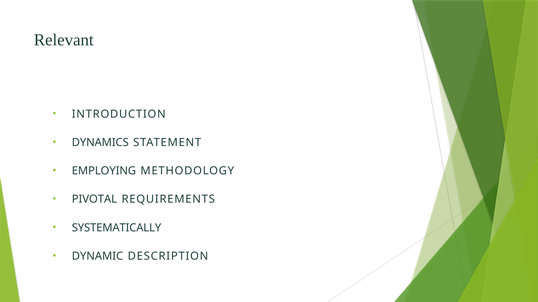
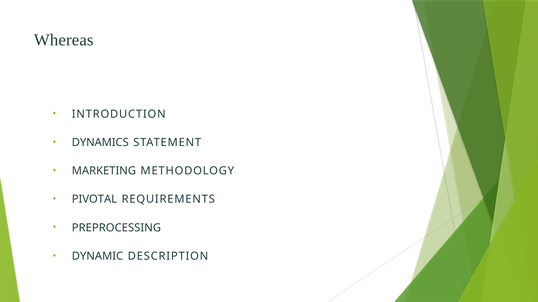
Relevant: Relevant -> Whereas
EMPLOYING: EMPLOYING -> MARKETING
SYSTEMATICALLY: SYSTEMATICALLY -> PREPROCESSING
